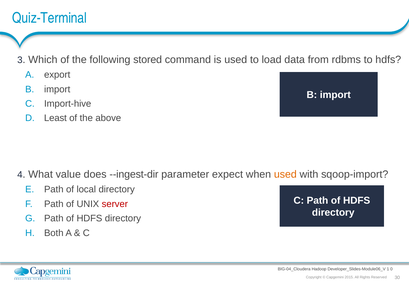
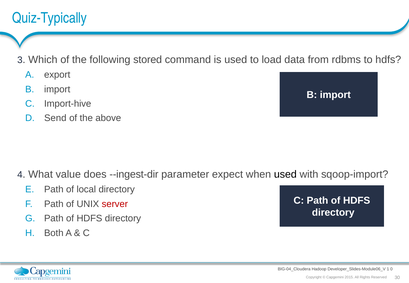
Quiz-Terminal: Quiz-Terminal -> Quiz-Typically
Least: Least -> Send
used at (285, 175) colour: orange -> black
